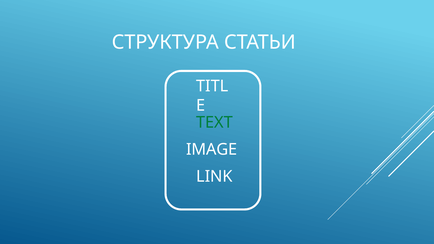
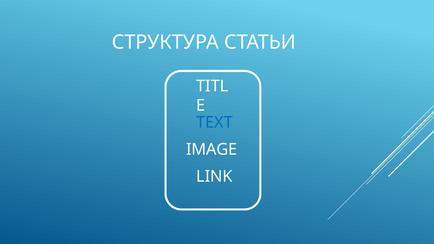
TEXT colour: green -> blue
